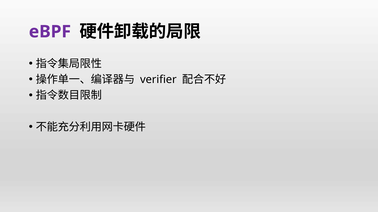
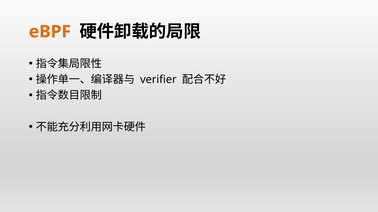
eBPF colour: purple -> orange
